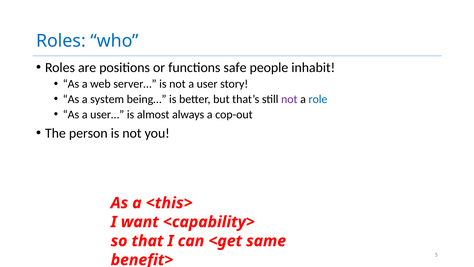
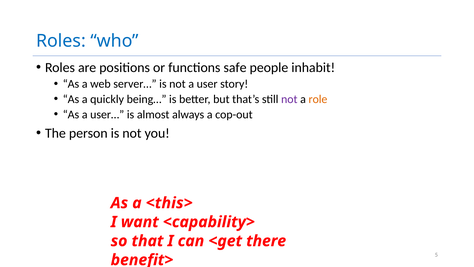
system: system -> quickly
role colour: blue -> orange
same: same -> there
